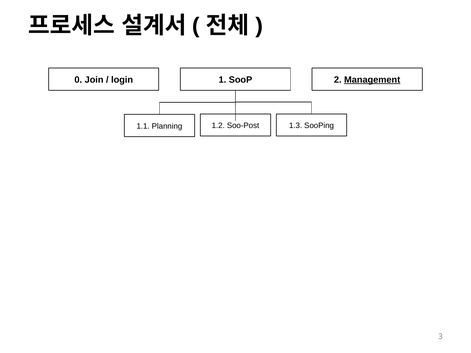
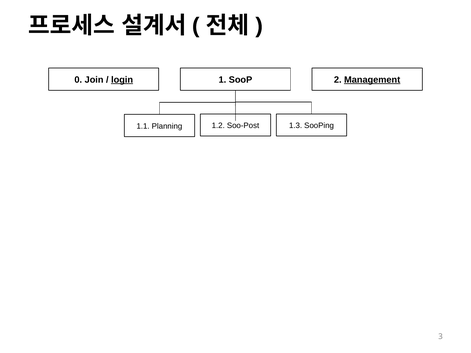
login underline: none -> present
